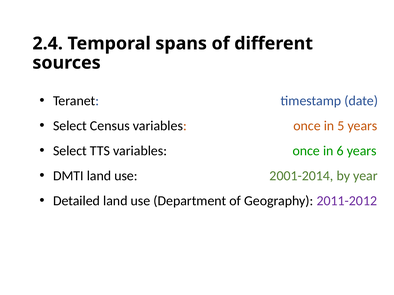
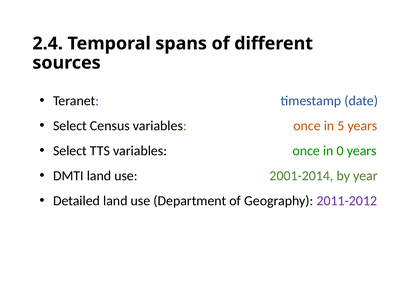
6: 6 -> 0
